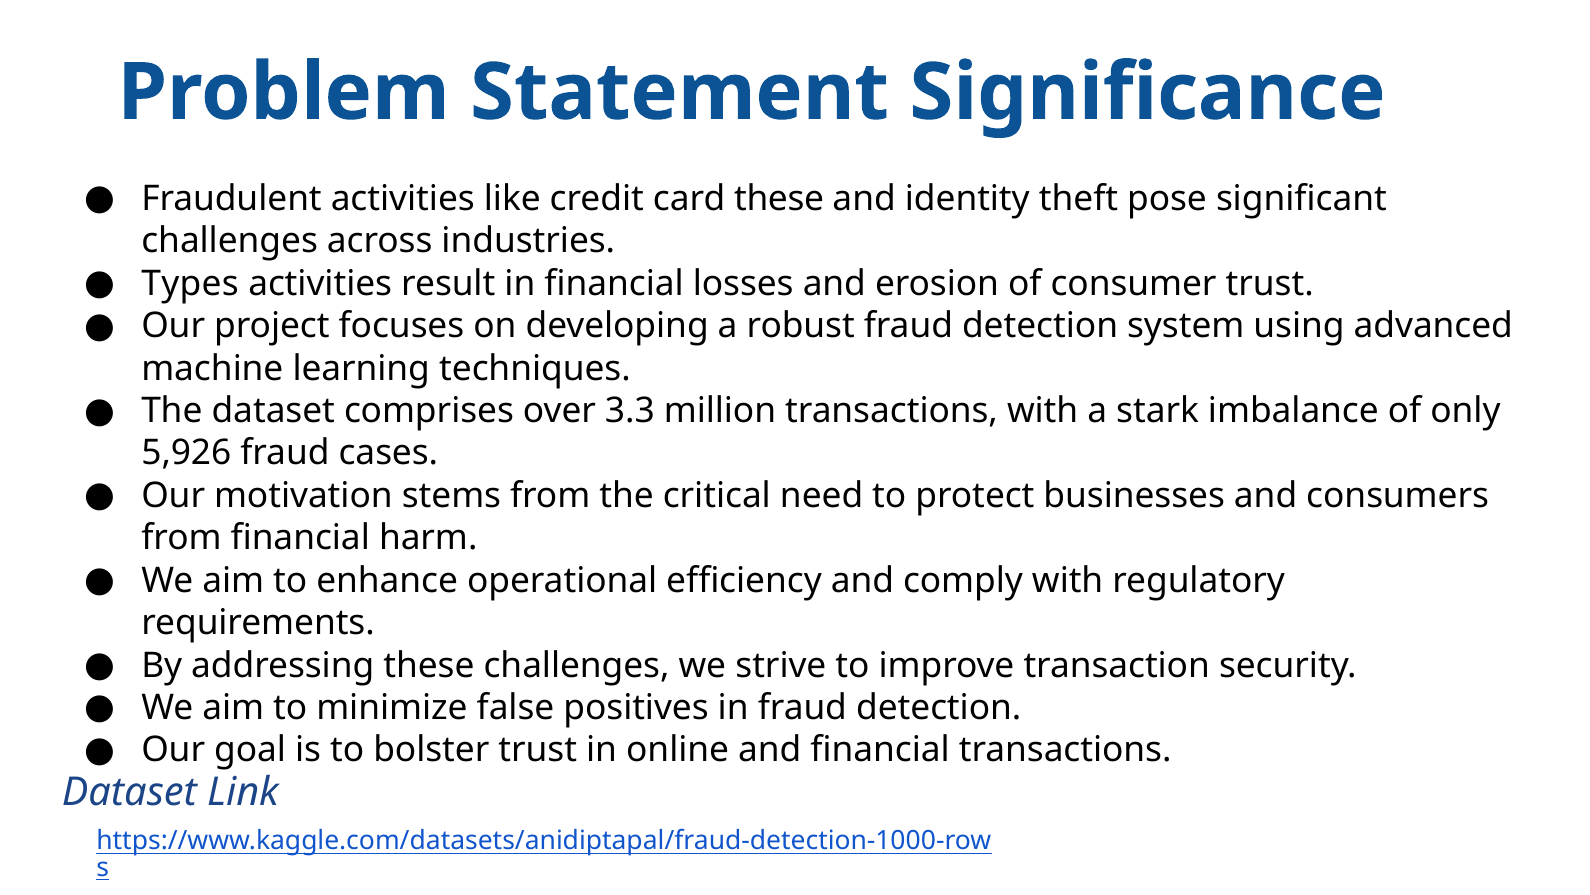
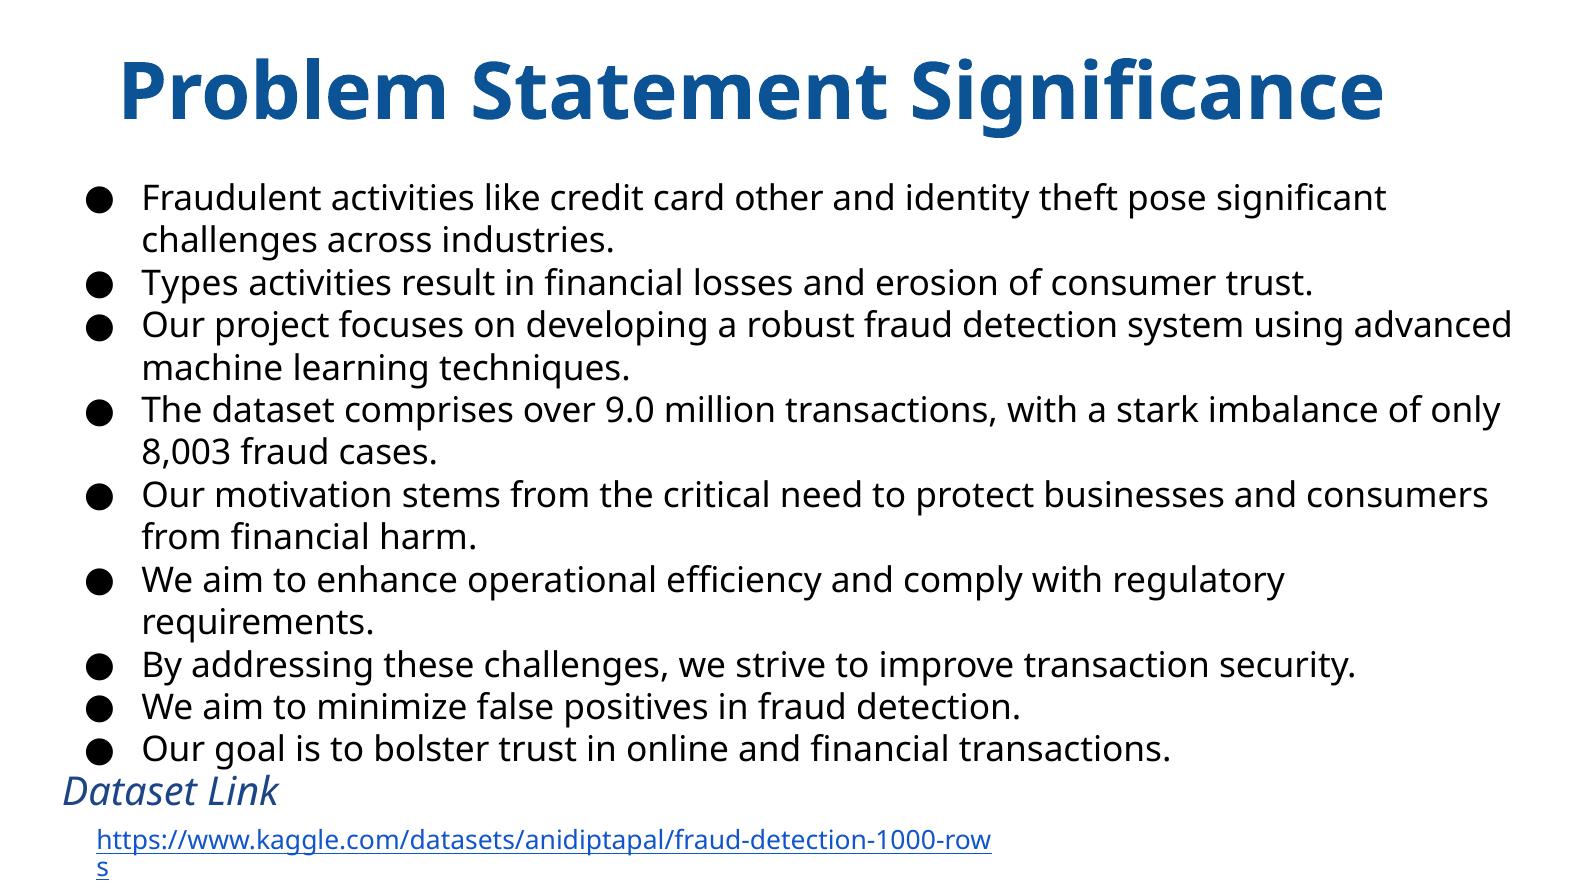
card these: these -> other
3.3: 3.3 -> 9.0
5,926: 5,926 -> 8,003
